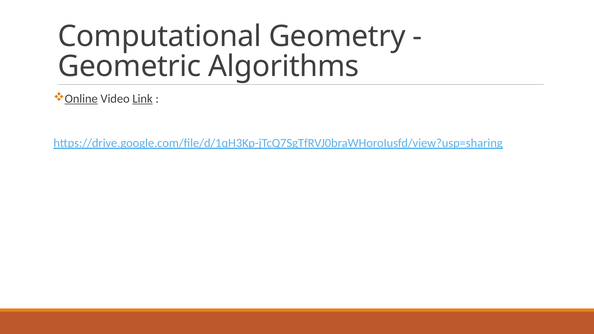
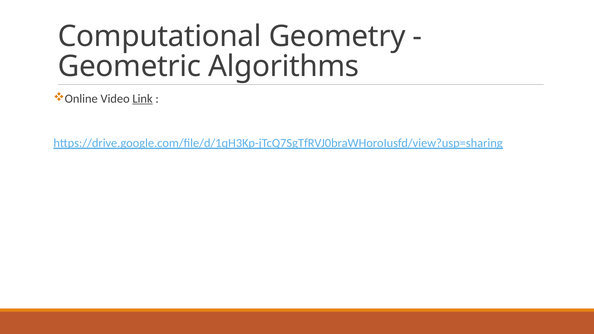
Online underline: present -> none
